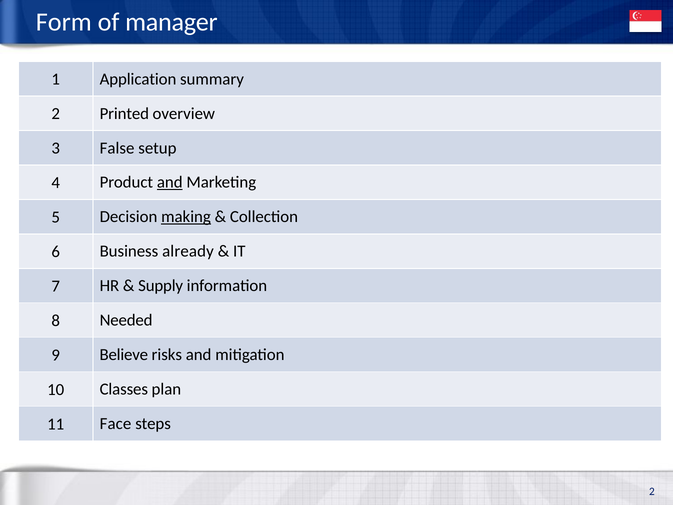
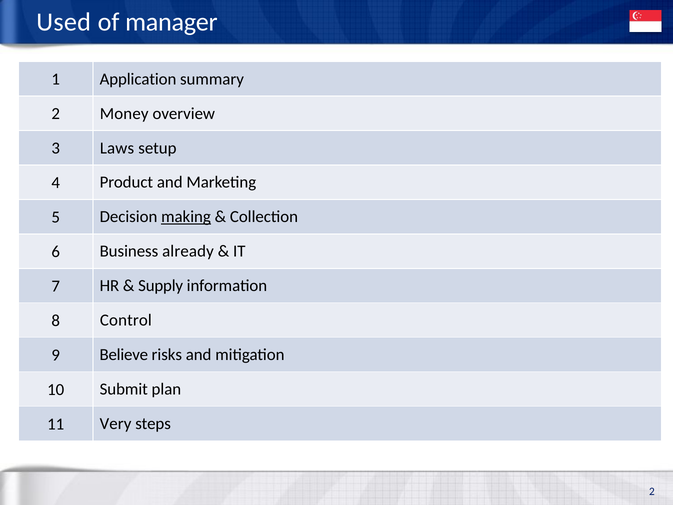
Form: Form -> Used
Printed: Printed -> Money
False: False -> Laws
and at (170, 182) underline: present -> none
Needed: Needed -> Control
Classes: Classes -> Submit
Face: Face -> Very
